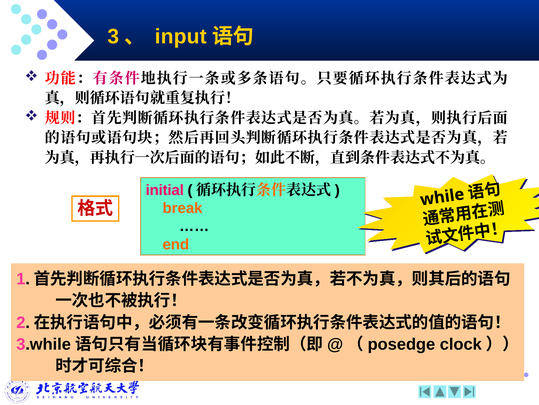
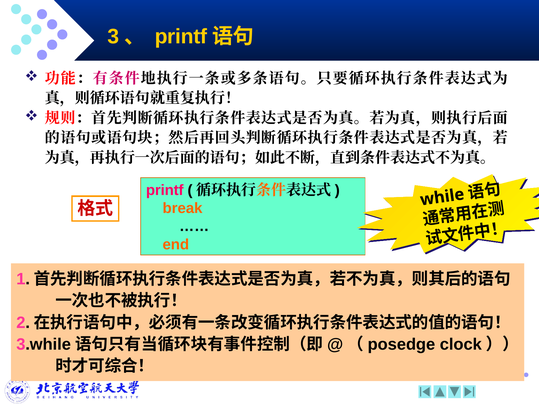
input at (181, 37): input -> printf
initial at (165, 190): initial -> printf
